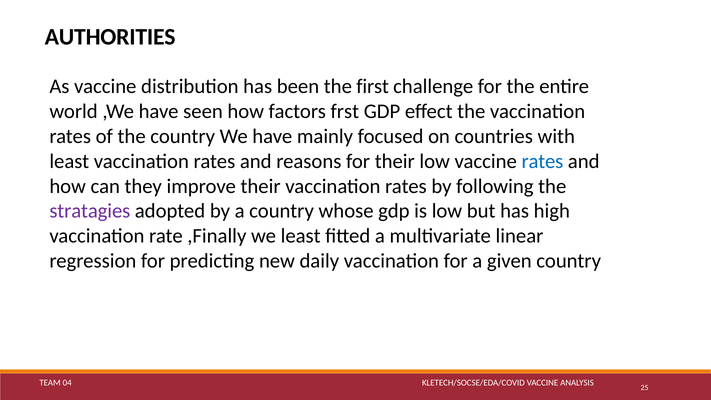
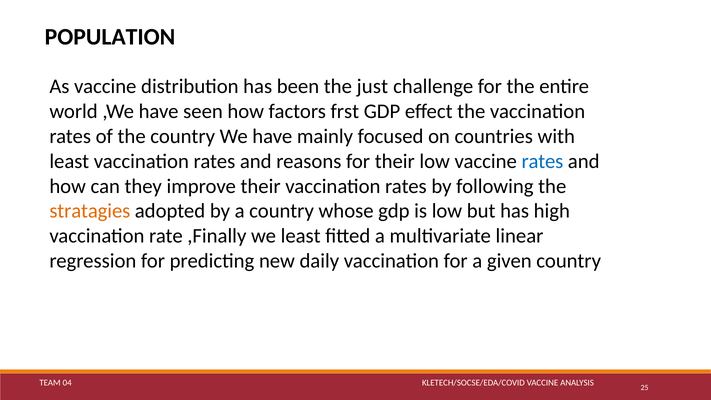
AUTHORITIES: AUTHORITIES -> POPULATION
first: first -> just
stratagies colour: purple -> orange
